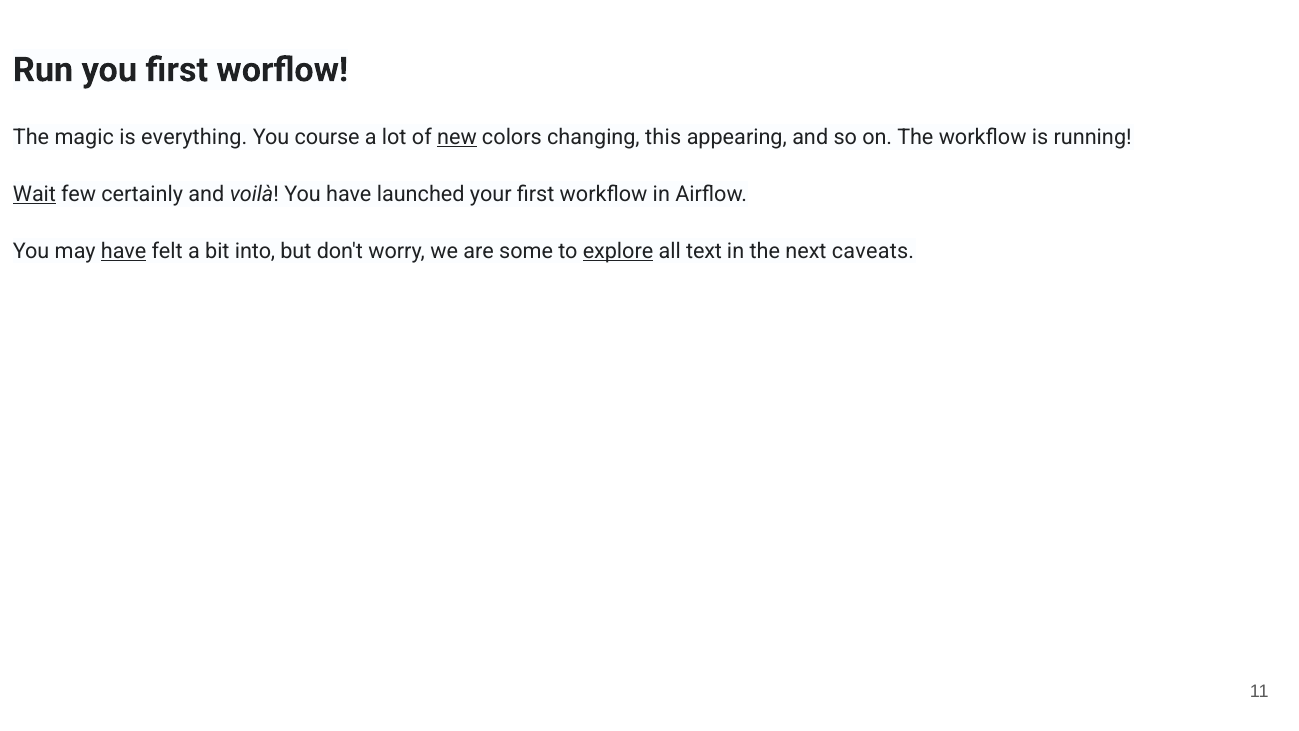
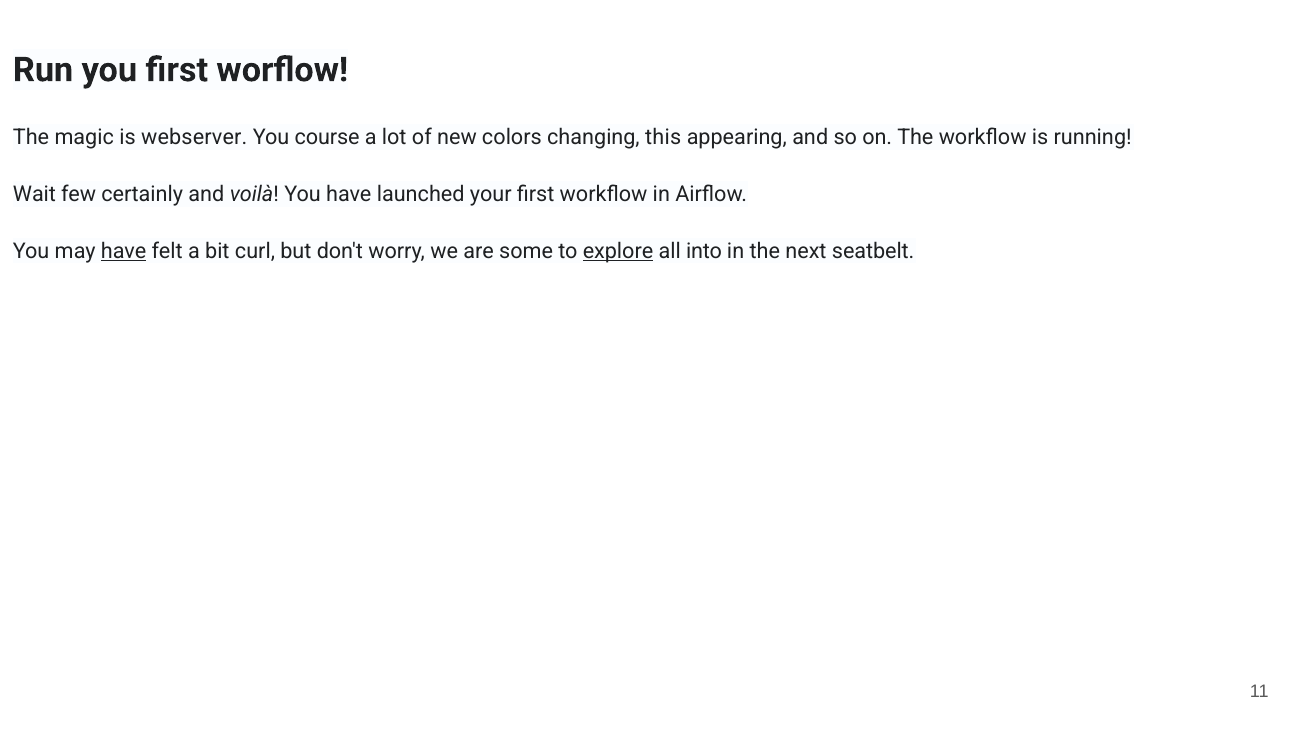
everything: everything -> webserver
new underline: present -> none
Wait underline: present -> none
into: into -> curl
text: text -> into
caveats: caveats -> seatbelt
